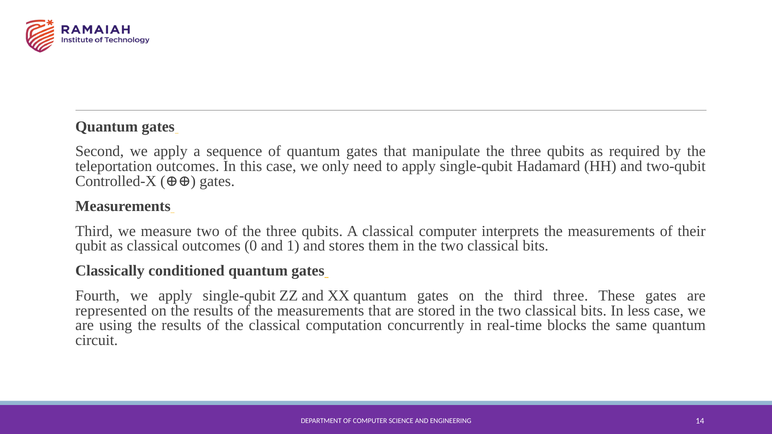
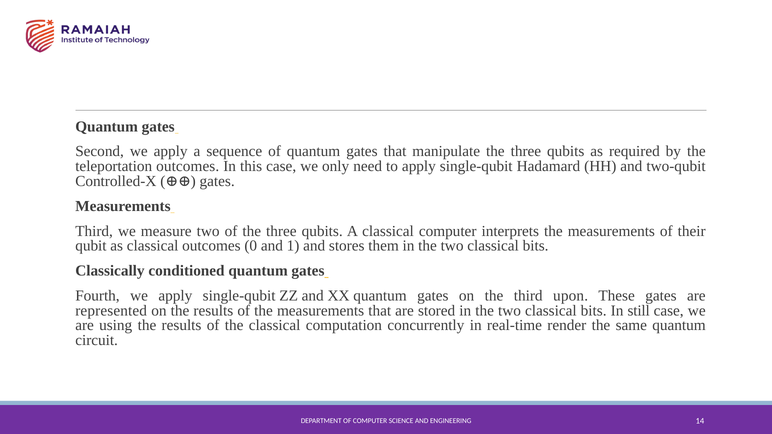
third three: three -> upon
less: less -> still
blocks: blocks -> render
